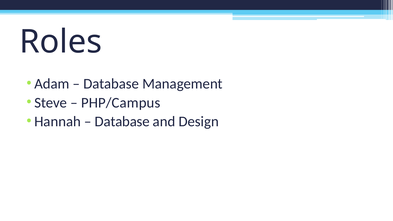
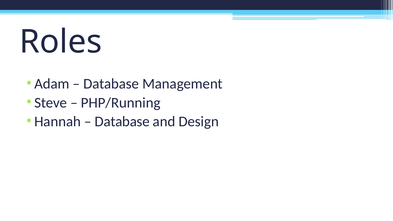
PHP/Campus: PHP/Campus -> PHP/Running
